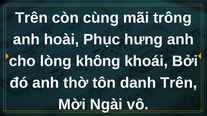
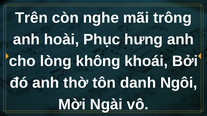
cùng: cùng -> nghe
danh Trên: Trên -> Ngôi
